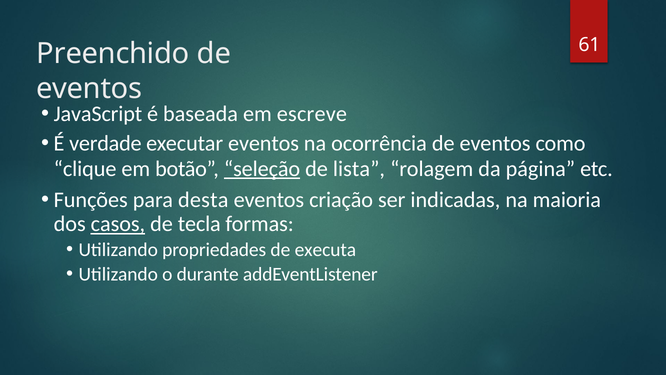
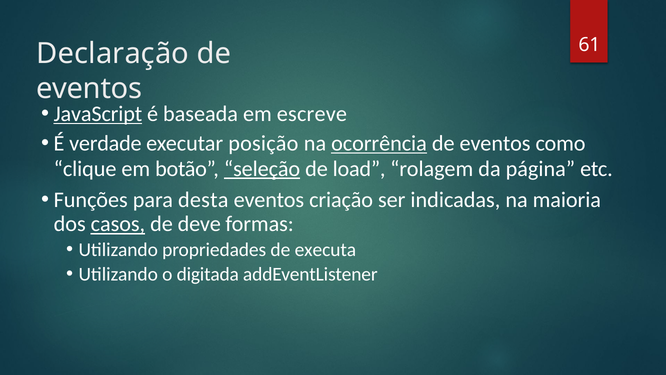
Preenchido: Preenchido -> Declaração
JavaScript underline: none -> present
executar eventos: eventos -> posição
ocorrência underline: none -> present
lista: lista -> load
tecla: tecla -> deve
durante: durante -> digitada
